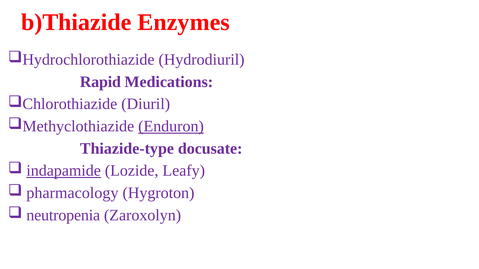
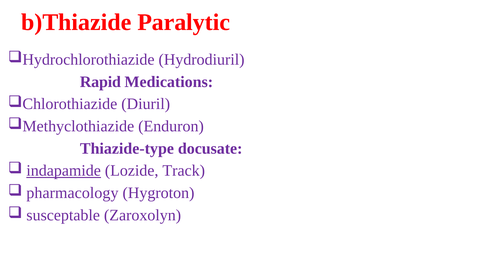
Enzymes: Enzymes -> Paralytic
Enduron underline: present -> none
Leafy: Leafy -> Track
neutropenia: neutropenia -> susceptable
